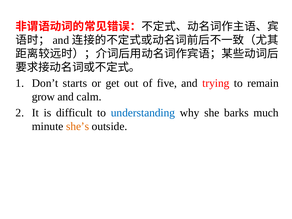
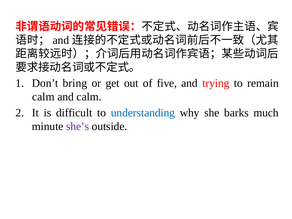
starts: starts -> bring
grow at (43, 97): grow -> calm
she’s colour: orange -> purple
